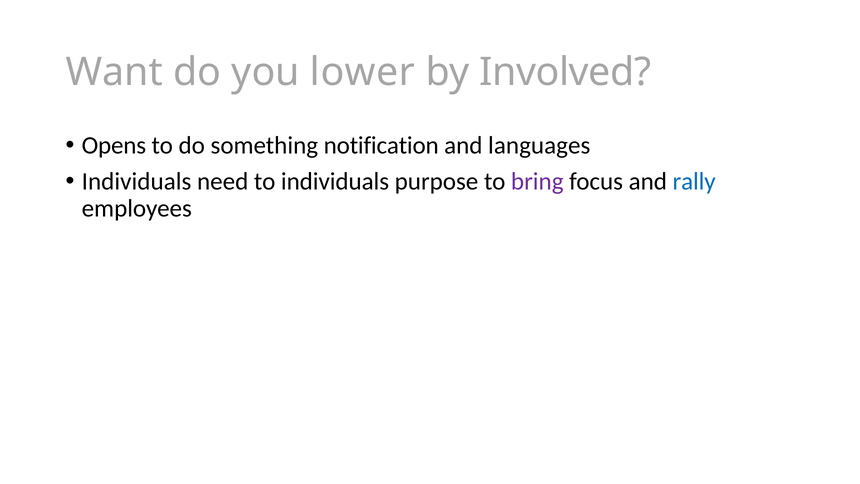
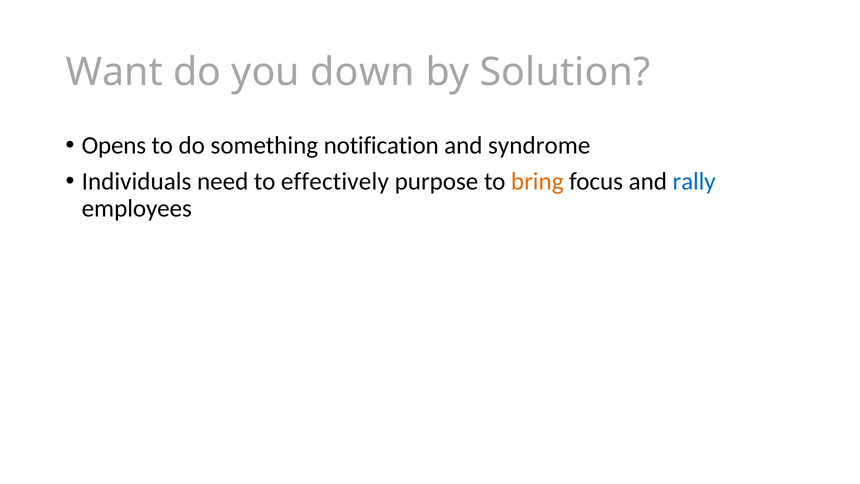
lower: lower -> down
Involved: Involved -> Solution
languages: languages -> syndrome
to individuals: individuals -> effectively
bring colour: purple -> orange
